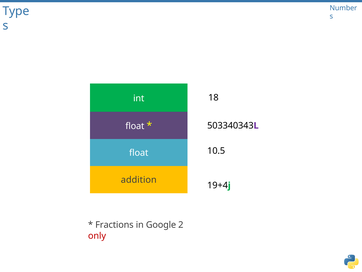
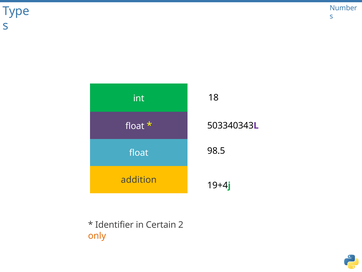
10.5: 10.5 -> 98.5
Fractions: Fractions -> Identifier
Google: Google -> Certain
only colour: red -> orange
